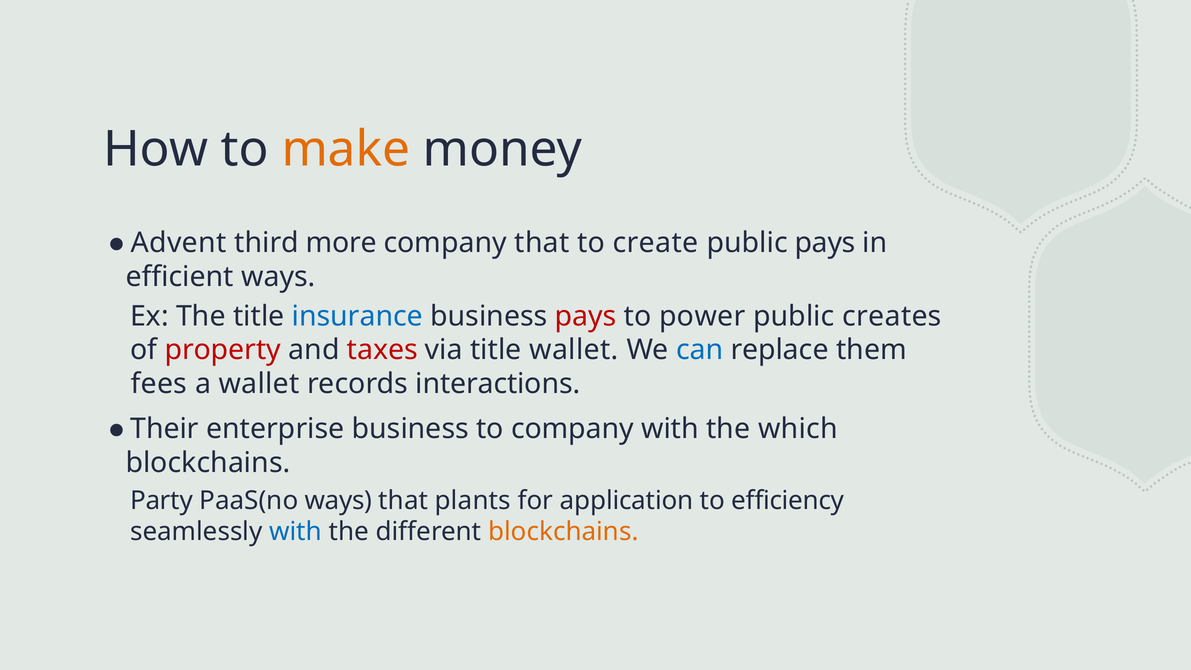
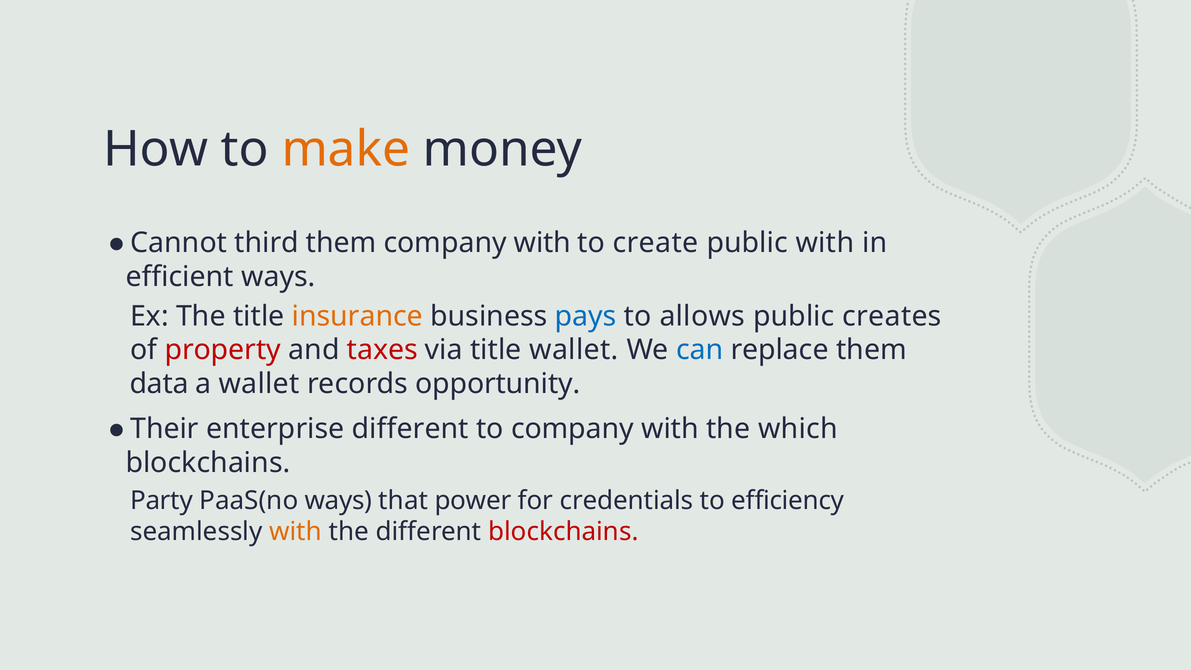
Advent: Advent -> Cannot
third more: more -> them
that at (542, 243): that -> with
public pays: pays -> with
insurance colour: blue -> orange
pays at (586, 316) colour: red -> blue
power: power -> allows
fees: fees -> data
interactions: interactions -> opportunity
enterprise business: business -> different
plants: plants -> power
application: application -> credentials
with at (296, 531) colour: blue -> orange
blockchains at (563, 531) colour: orange -> red
